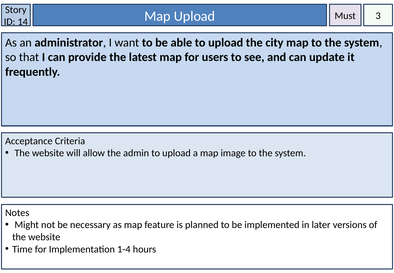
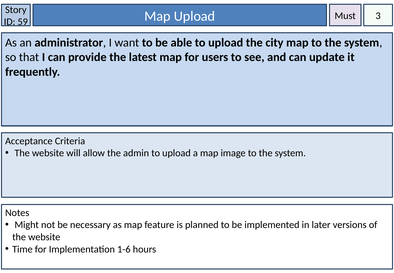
14: 14 -> 59
1-4: 1-4 -> 1-6
